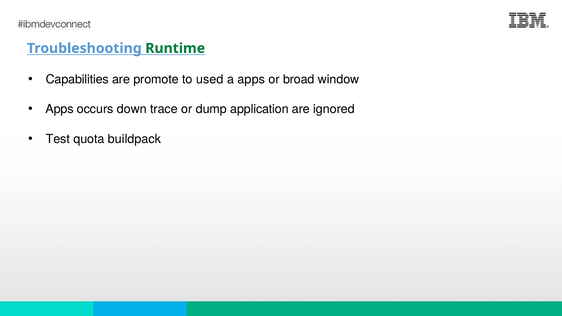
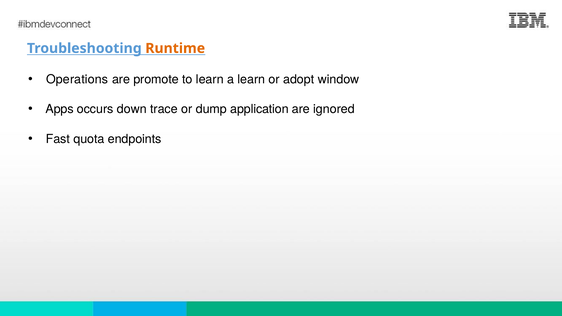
Runtime colour: green -> orange
Capabilities: Capabilities -> Operations
to used: used -> learn
a apps: apps -> learn
broad: broad -> adopt
Test: Test -> Fast
buildpack: buildpack -> endpoints
